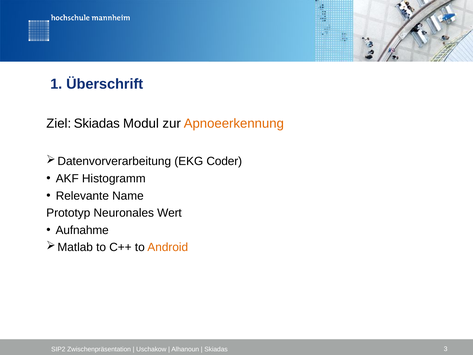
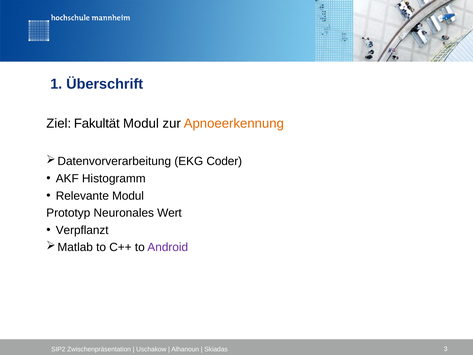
Ziel Skiadas: Skiadas -> Fakultät
Relevante Name: Name -> Modul
Aufnahme: Aufnahme -> Verpflanzt
Android colour: orange -> purple
